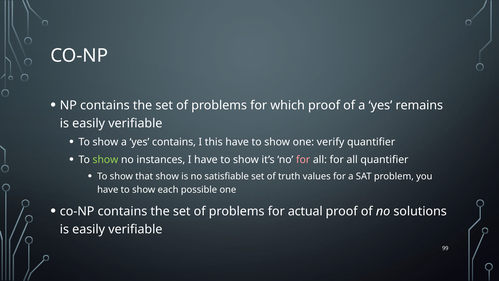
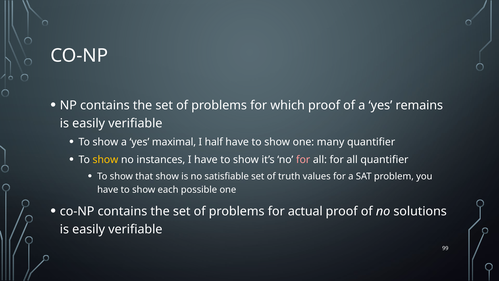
yes contains: contains -> maximal
this: this -> half
verify: verify -> many
show at (105, 160) colour: light green -> yellow
